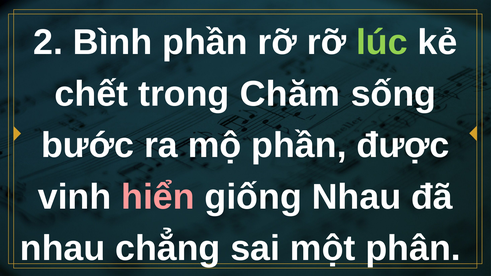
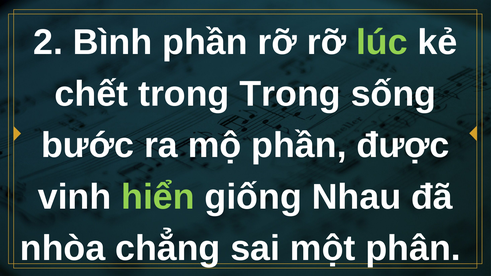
trong Chăm: Chăm -> Trong
hiển colour: pink -> light green
nhau at (63, 249): nhau -> nhòa
